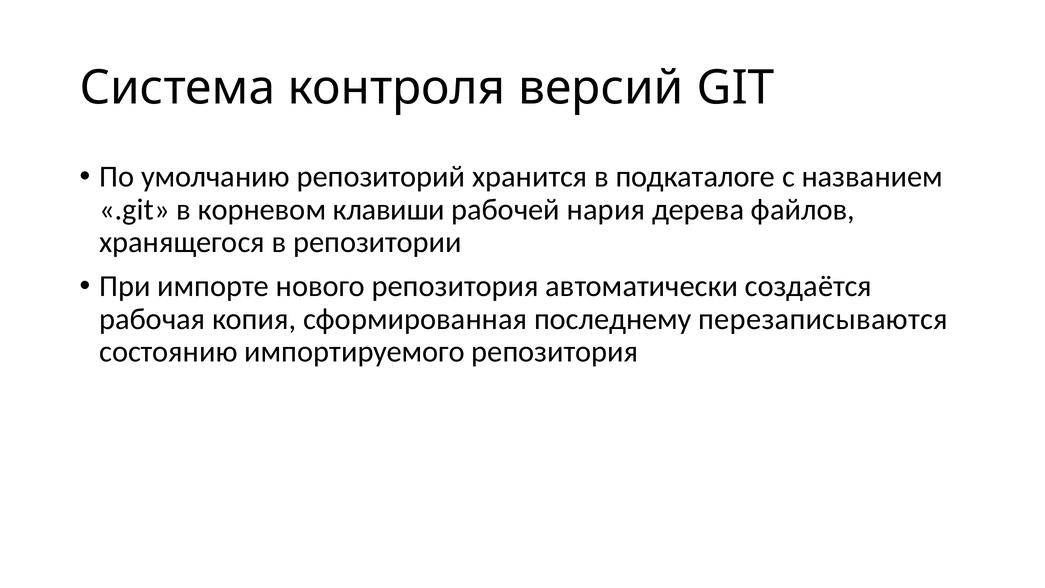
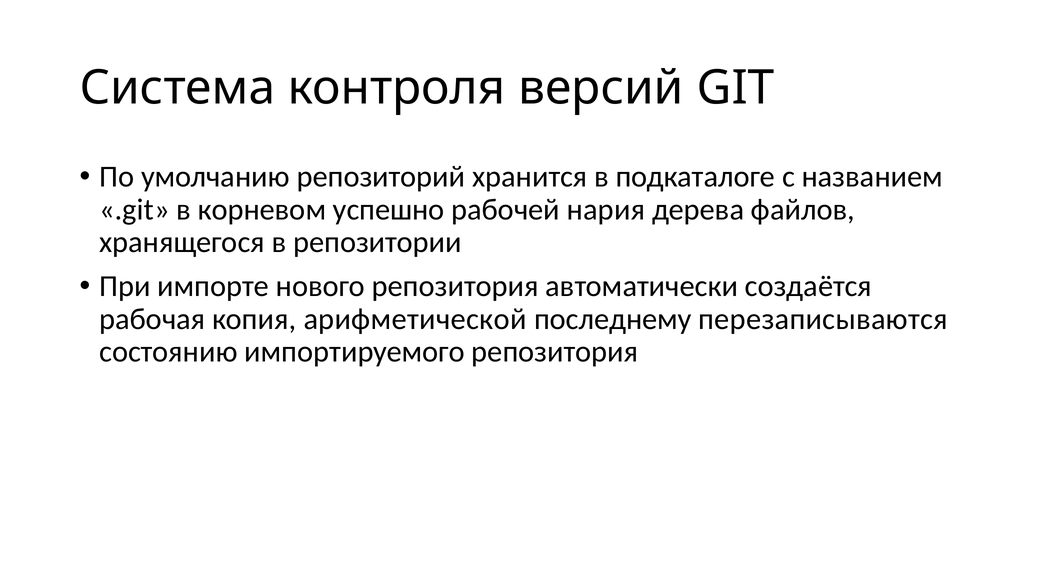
клавиши: клавиши -> успешно
сформированная: сформированная -> арифметической
